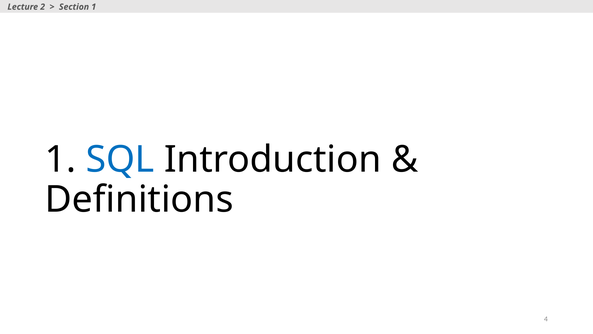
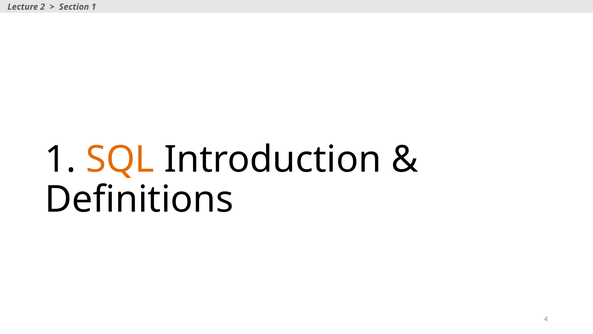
SQL colour: blue -> orange
